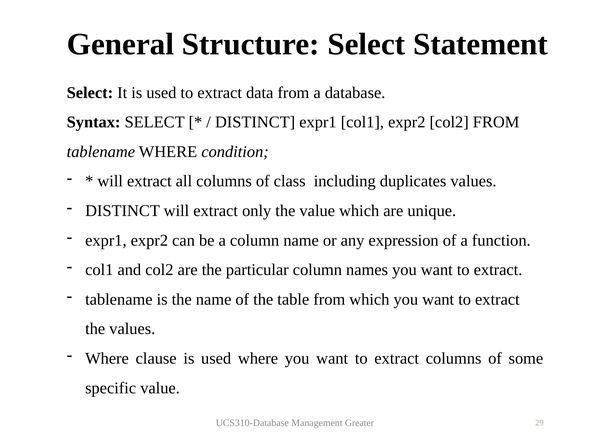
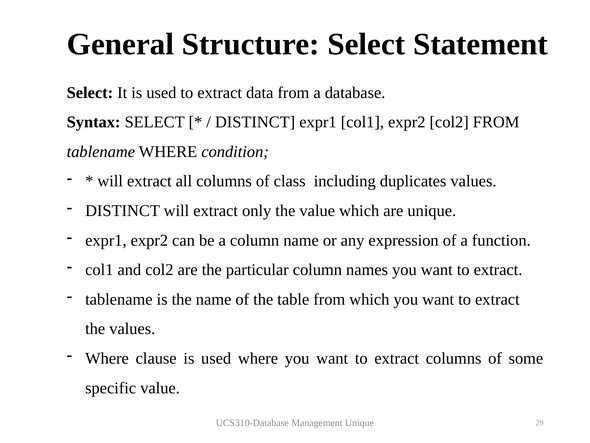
Management Greater: Greater -> Unique
